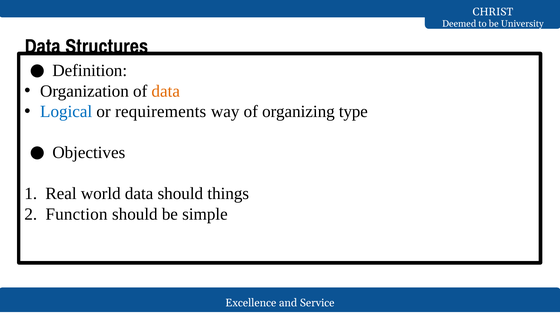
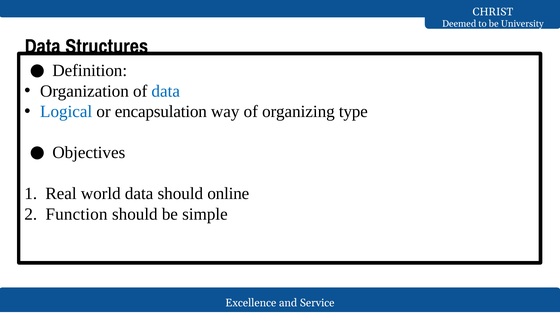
data at (166, 91) colour: orange -> blue
requirements: requirements -> encapsulation
things: things -> online
